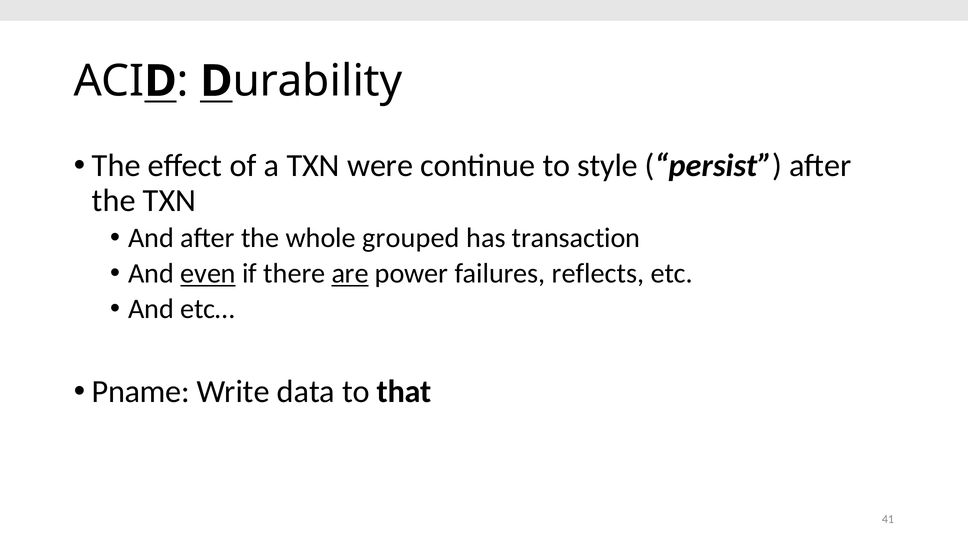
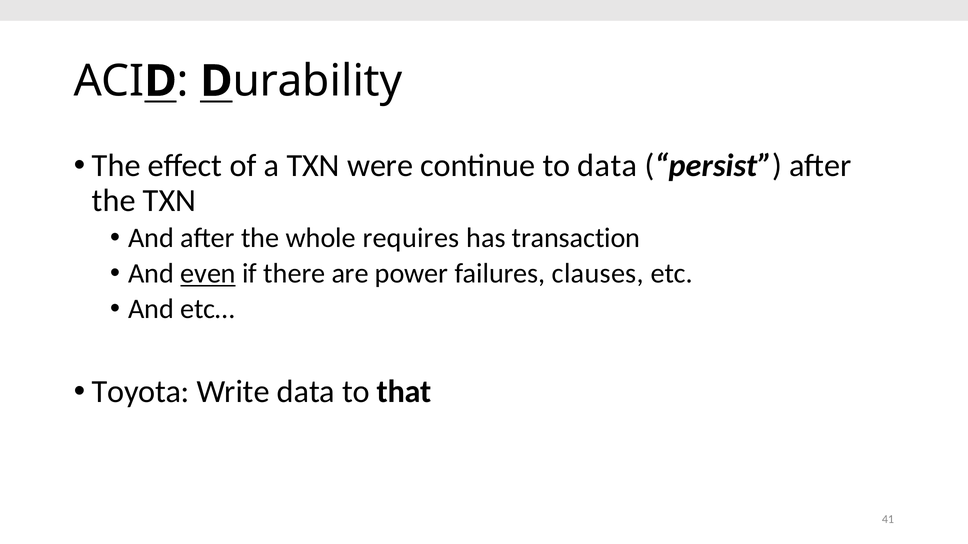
to style: style -> data
grouped: grouped -> requires
are underline: present -> none
reflects: reflects -> clauses
Pname: Pname -> Toyota
